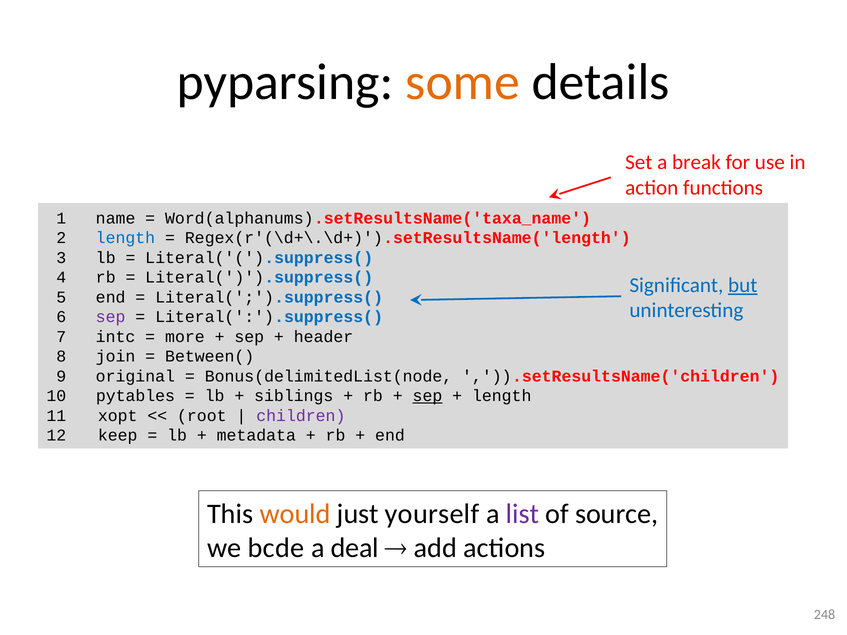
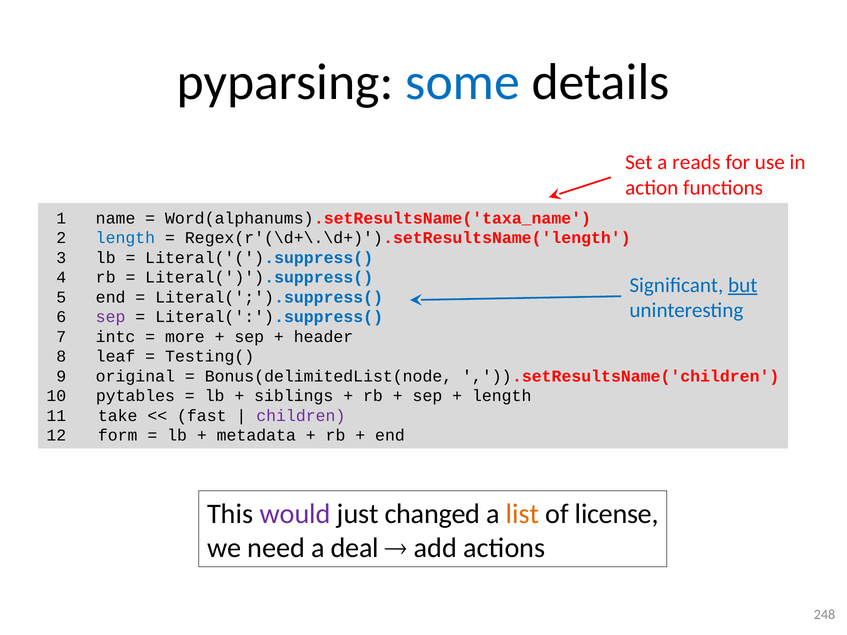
some colour: orange -> blue
break: break -> reads
join: join -> leaf
Between(: Between( -> Testing(
sep at (427, 396) underline: present -> none
xopt: xopt -> take
root: root -> fast
keep: keep -> form
would colour: orange -> purple
yourself: yourself -> changed
list colour: purple -> orange
source: source -> license
bcde: bcde -> need
